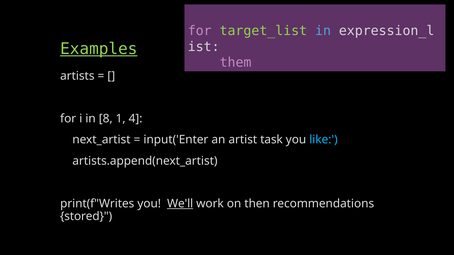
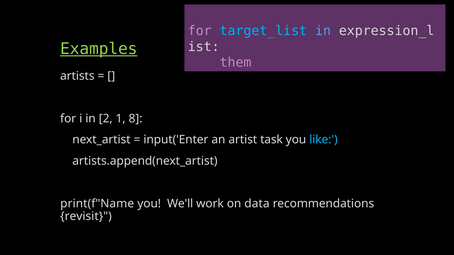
target_list colour: light green -> light blue
8: 8 -> 2
4: 4 -> 8
print(f"Writes: print(f"Writes -> print(f"Name
We'll underline: present -> none
then: then -> data
stored: stored -> revisit
